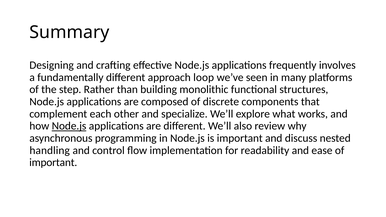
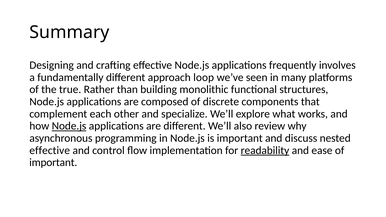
step: step -> true
handling at (50, 150): handling -> effective
readability underline: none -> present
